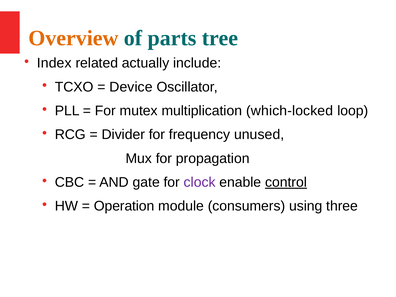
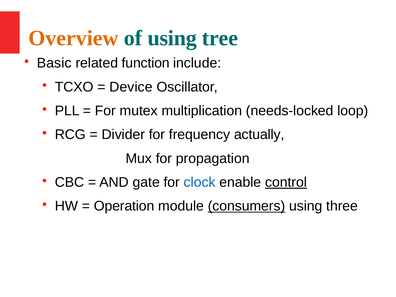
of parts: parts -> using
Index: Index -> Basic
actually: actually -> function
which-locked: which-locked -> needs-locked
unused: unused -> actually
clock colour: purple -> blue
consumers underline: none -> present
